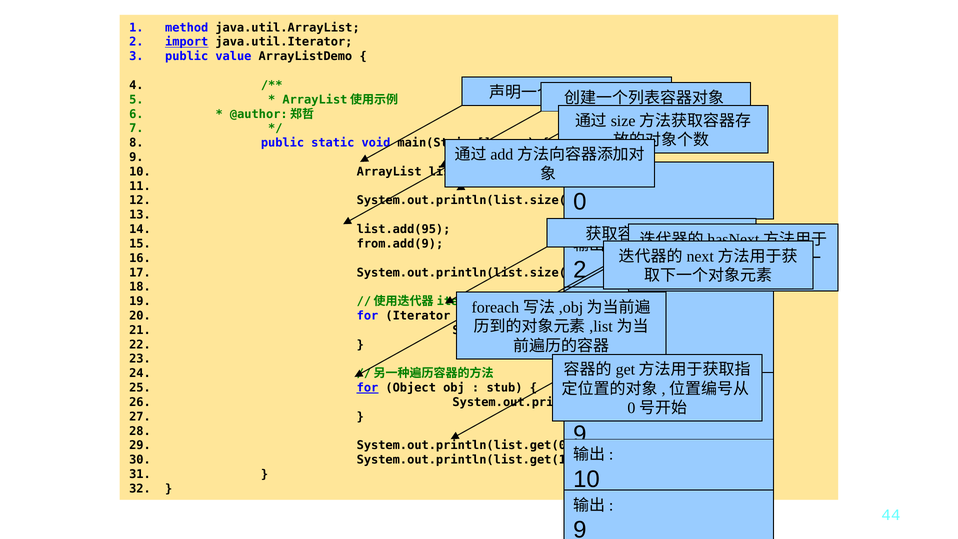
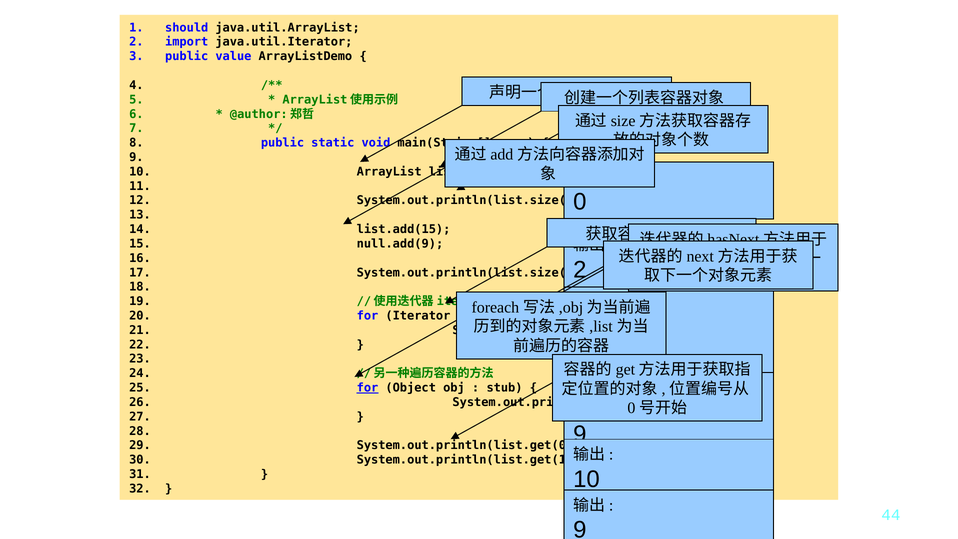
method: method -> should
import underline: present -> none
list.add(95: list.add(95 -> list.add(15
from.add(9: from.add(9 -> null.add(9
